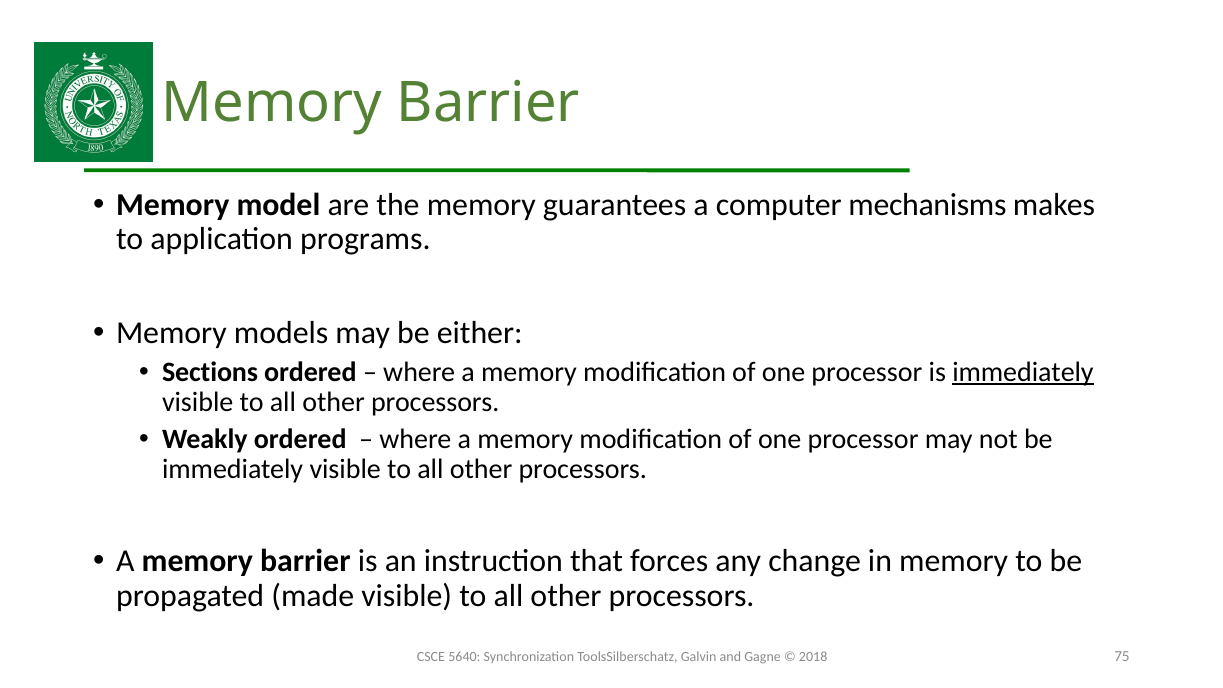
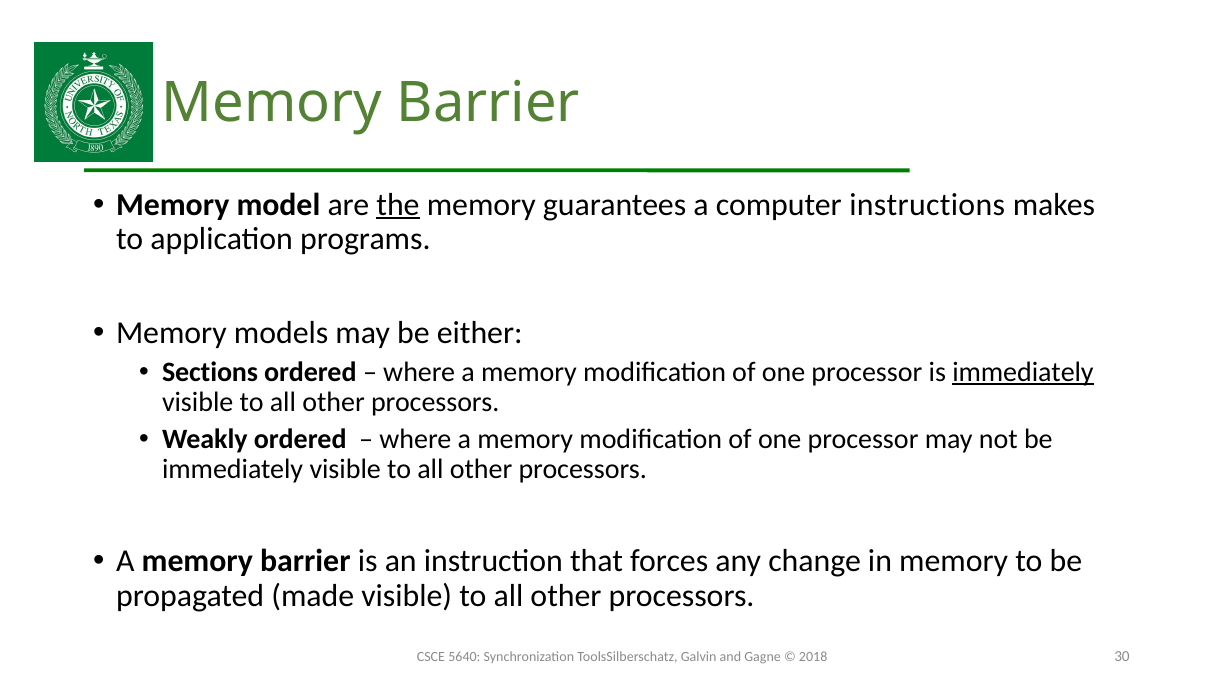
the underline: none -> present
mechanisms: mechanisms -> instructions
75: 75 -> 30
